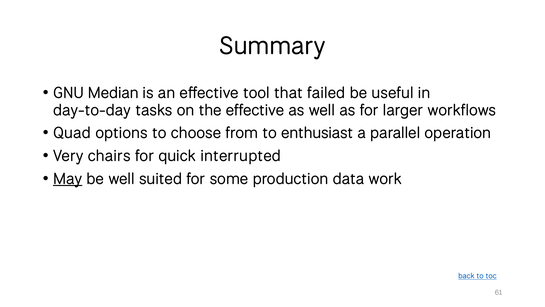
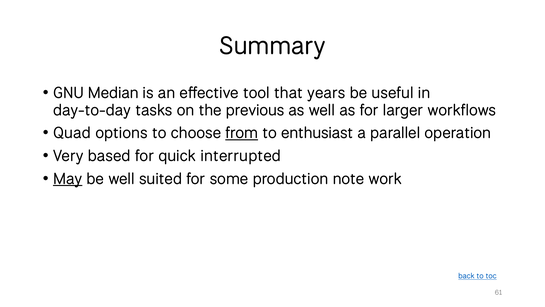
failed: failed -> years
the effective: effective -> previous
from underline: none -> present
chairs: chairs -> based
data: data -> note
